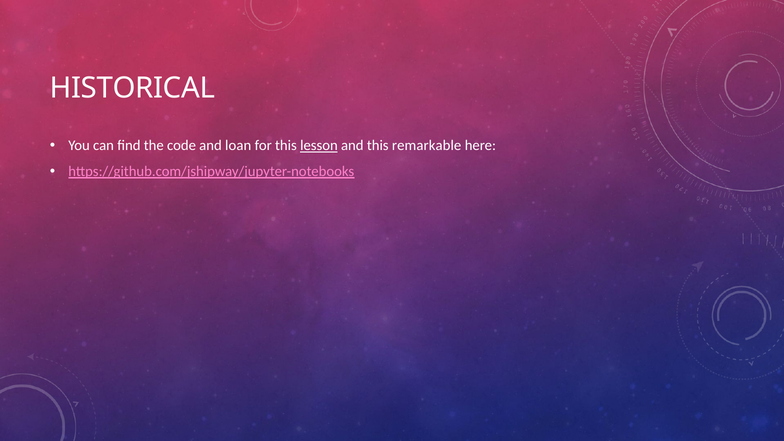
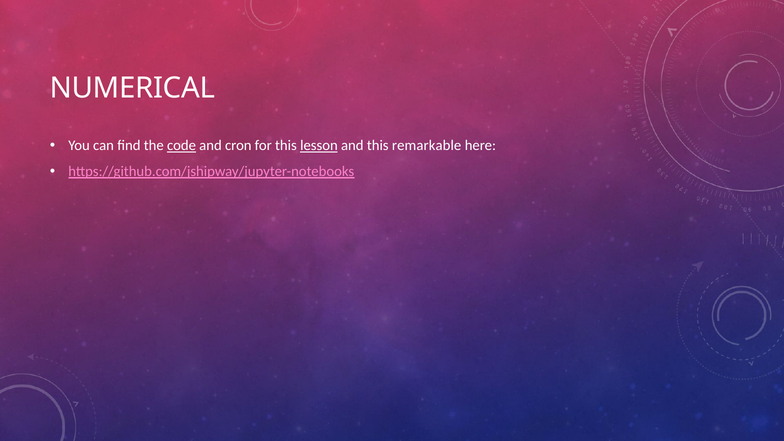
HISTORICAL: HISTORICAL -> NUMERICAL
code underline: none -> present
loan: loan -> cron
